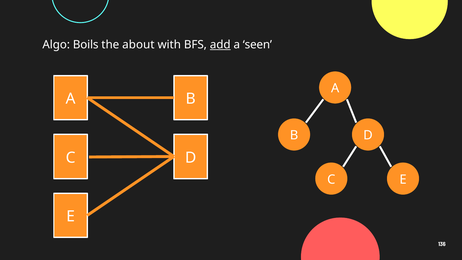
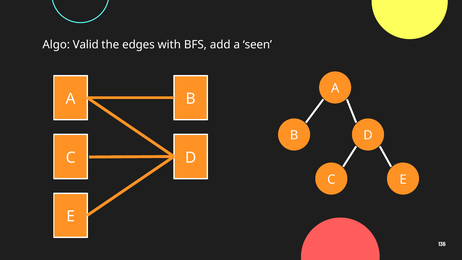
Boils: Boils -> Valid
about: about -> edges
add underline: present -> none
